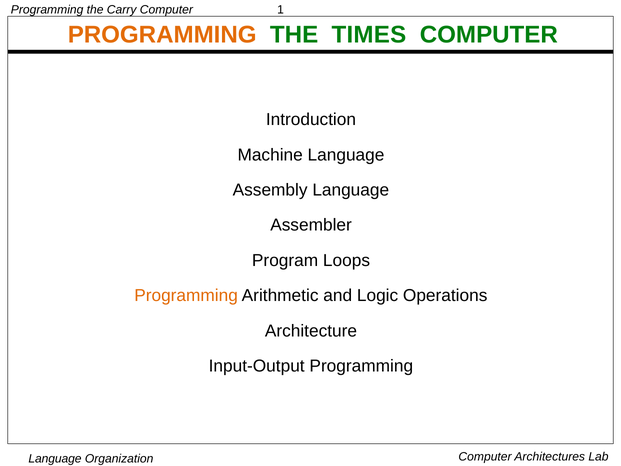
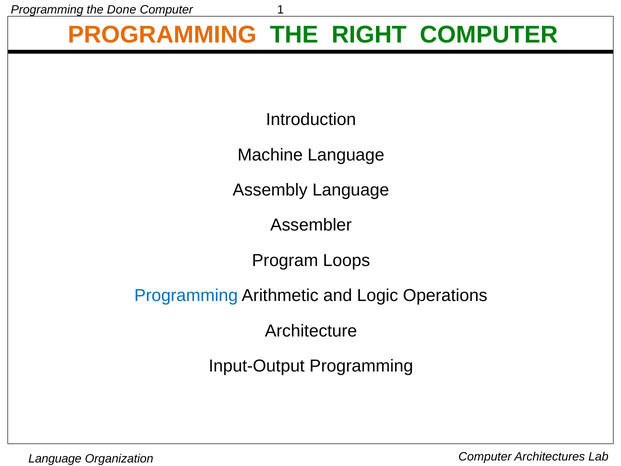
Carry: Carry -> Done
TIMES: TIMES -> RIGHT
Programming at (186, 296) colour: orange -> blue
